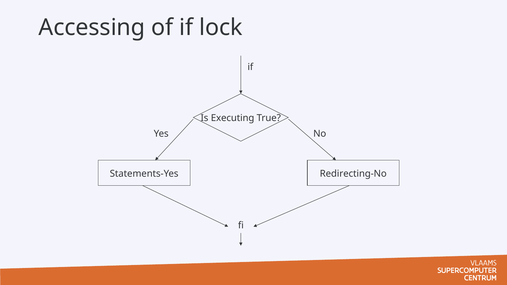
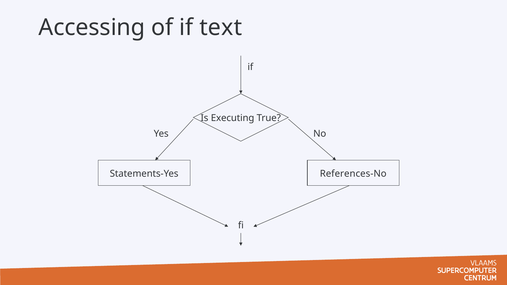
lock: lock -> text
Redirecting-No: Redirecting-No -> References-No
